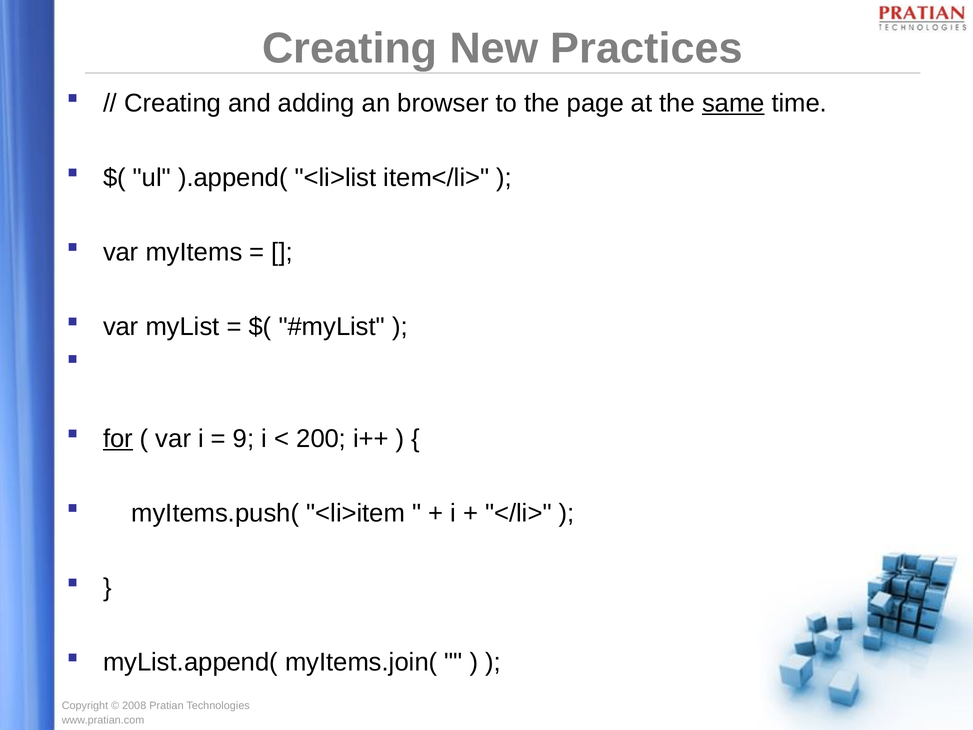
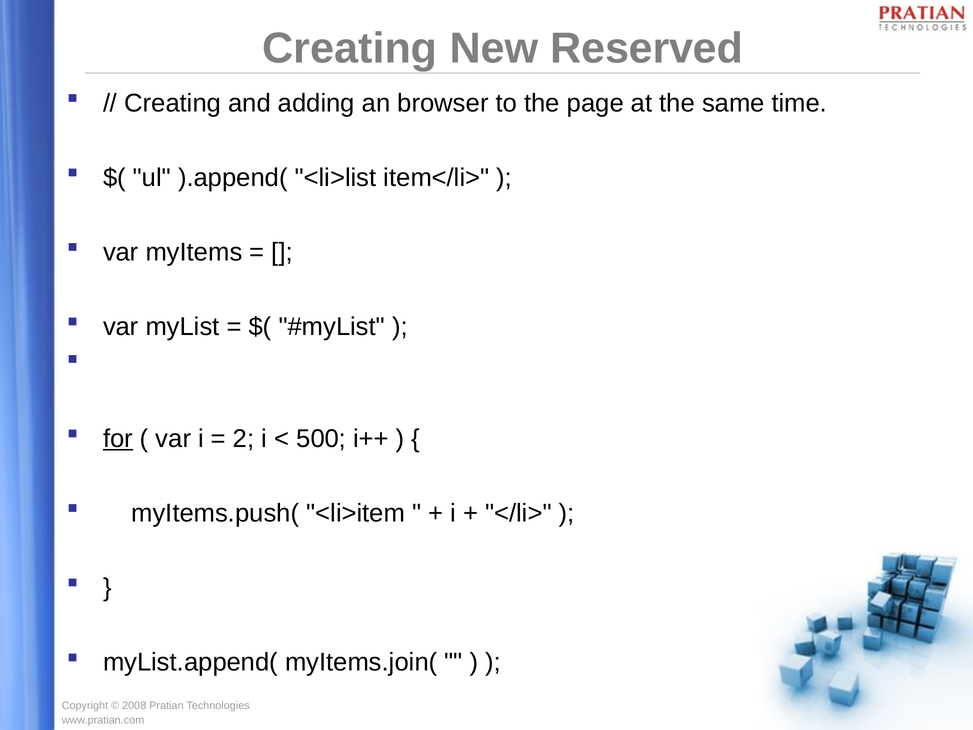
Practices: Practices -> Reserved
same underline: present -> none
9: 9 -> 2
200: 200 -> 500
